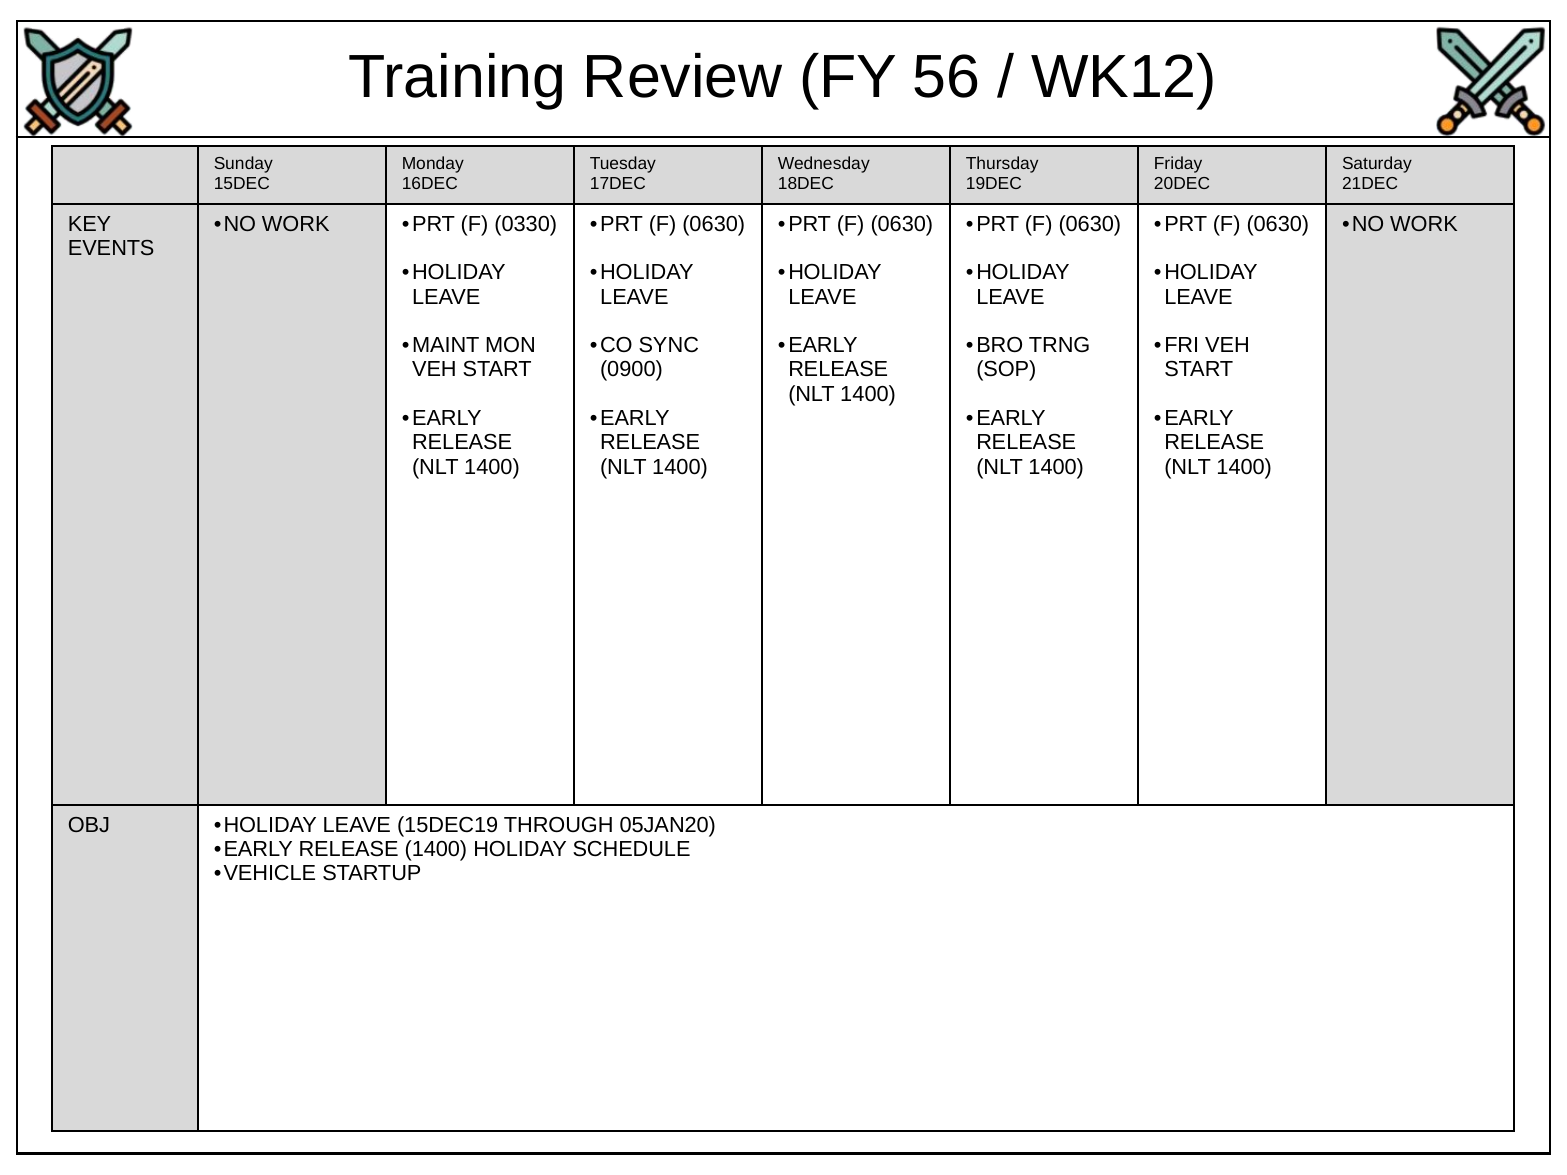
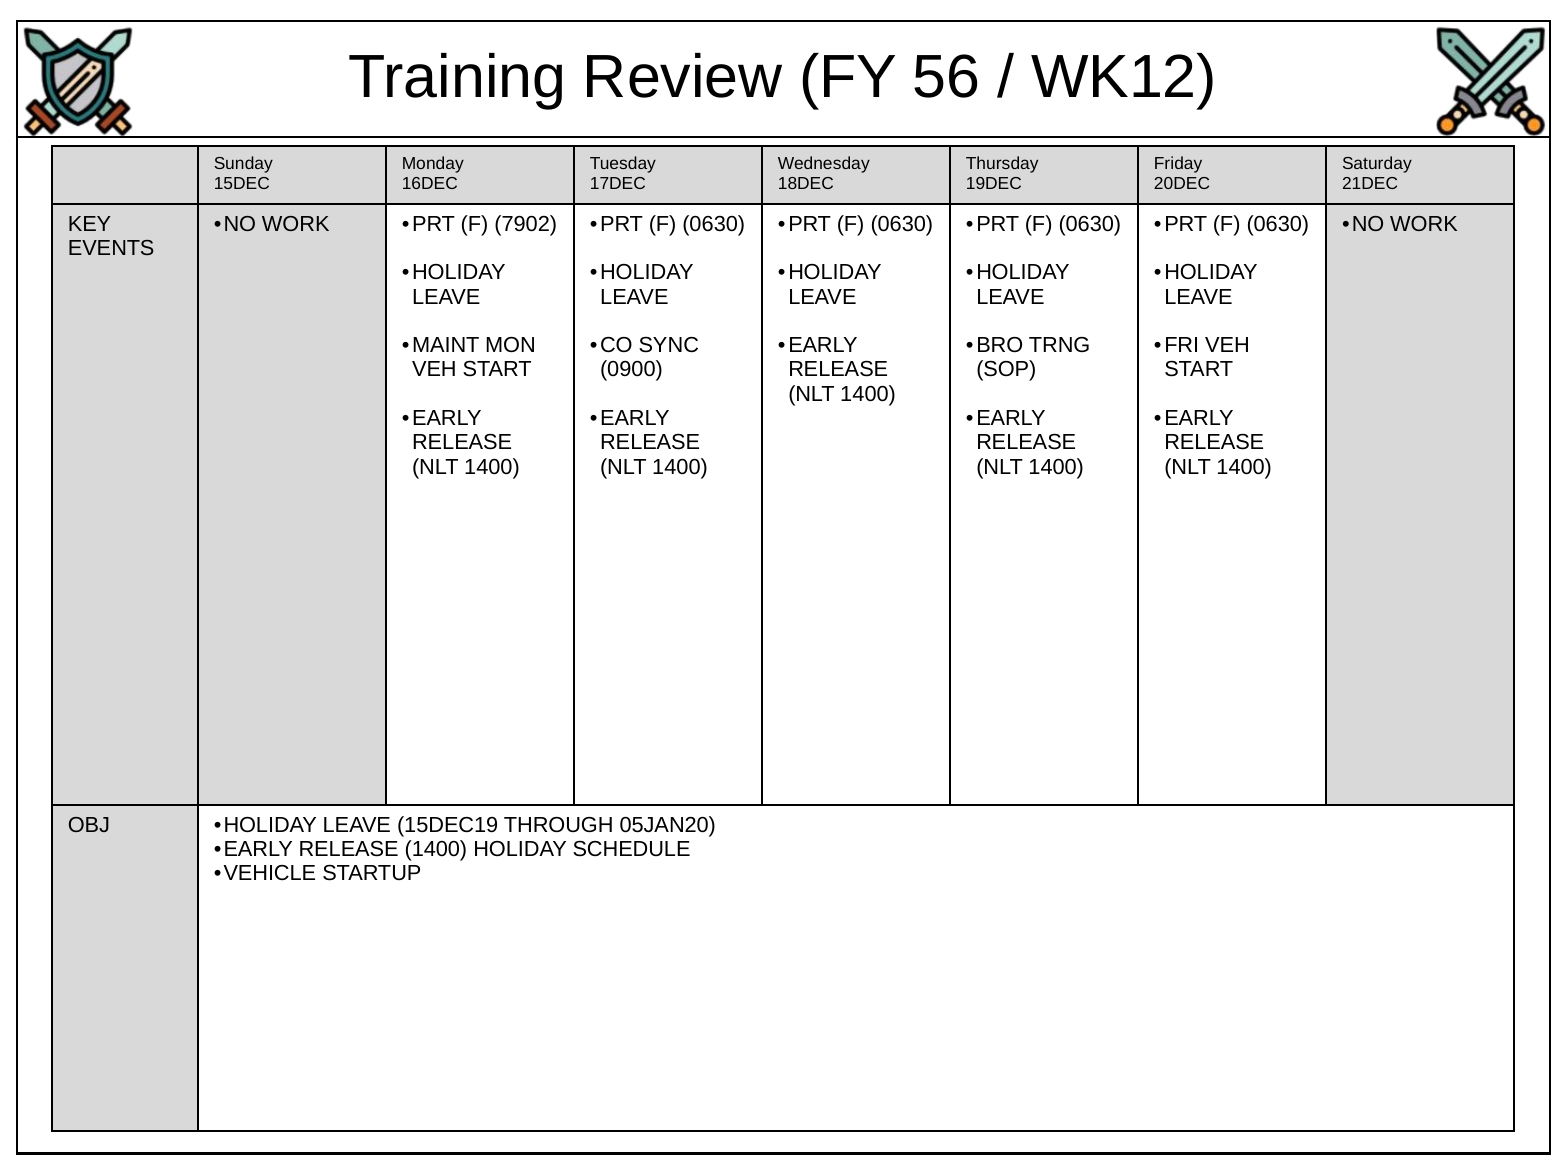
0330: 0330 -> 7902
